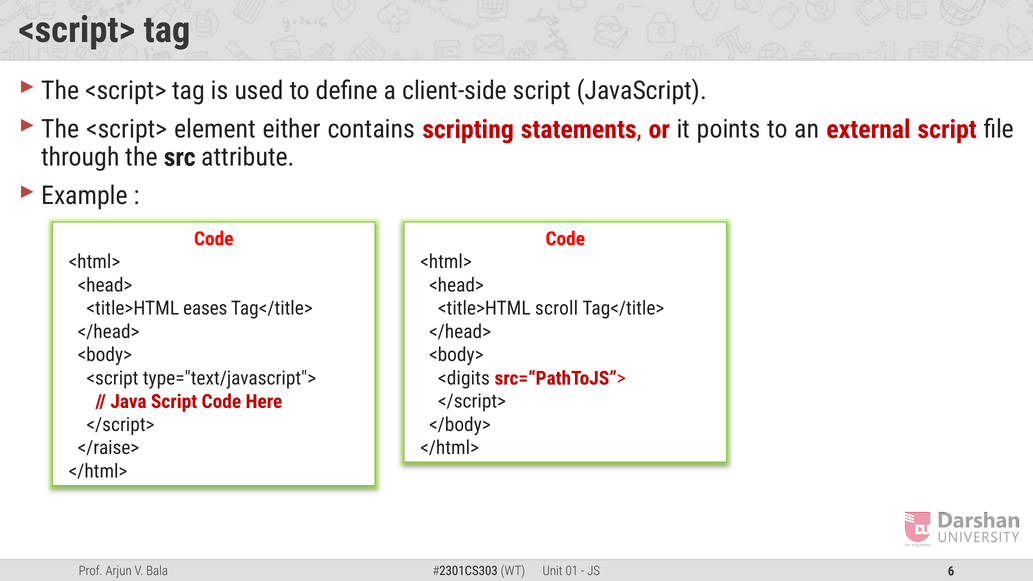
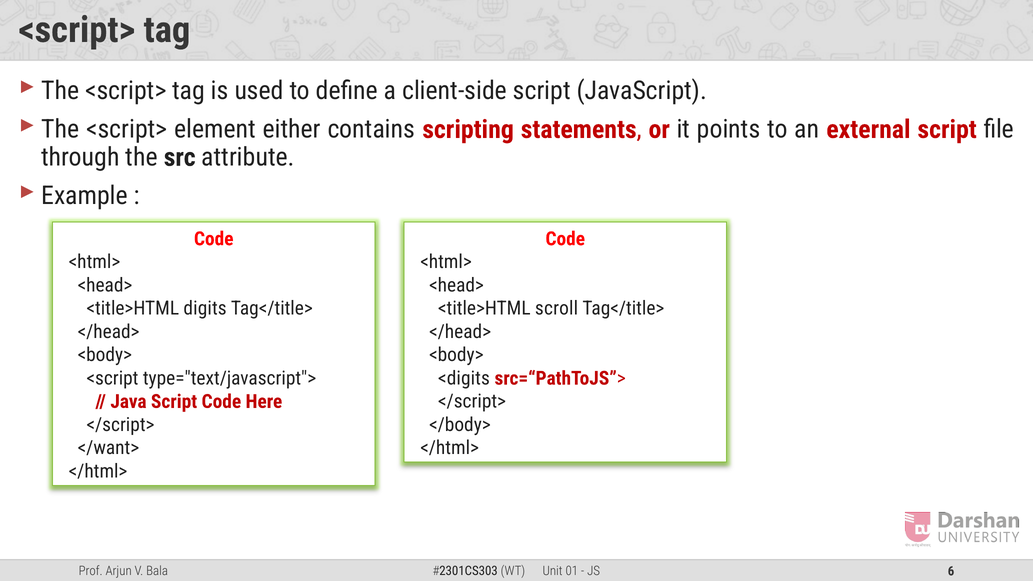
eases: eases -> digits
</raise>: </raise> -> </want>
